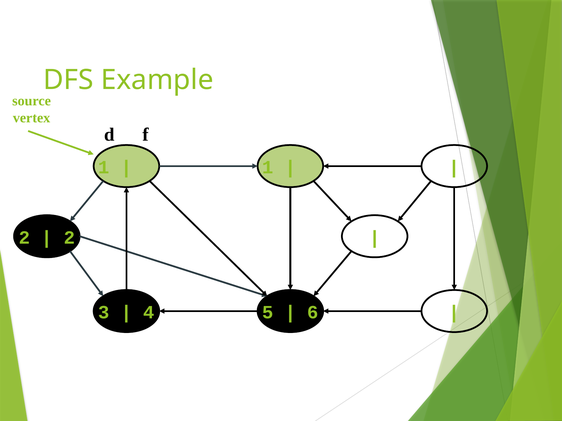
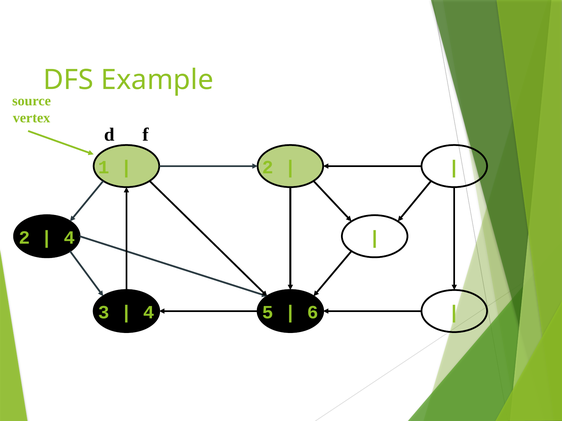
1 at (268, 168): 1 -> 2
2 at (69, 238): 2 -> 4
